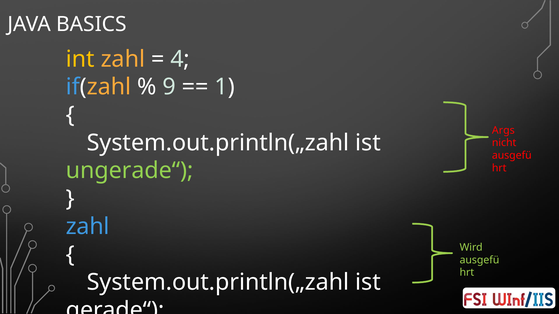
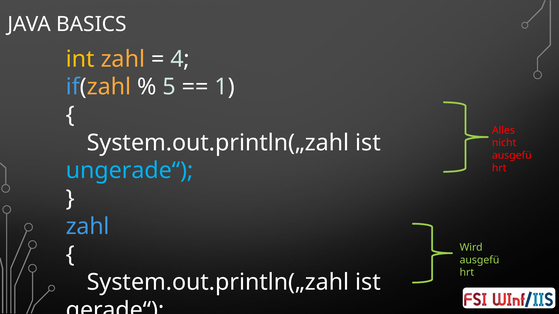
9: 9 -> 5
Args: Args -> Alles
ungerade“ colour: light green -> light blue
